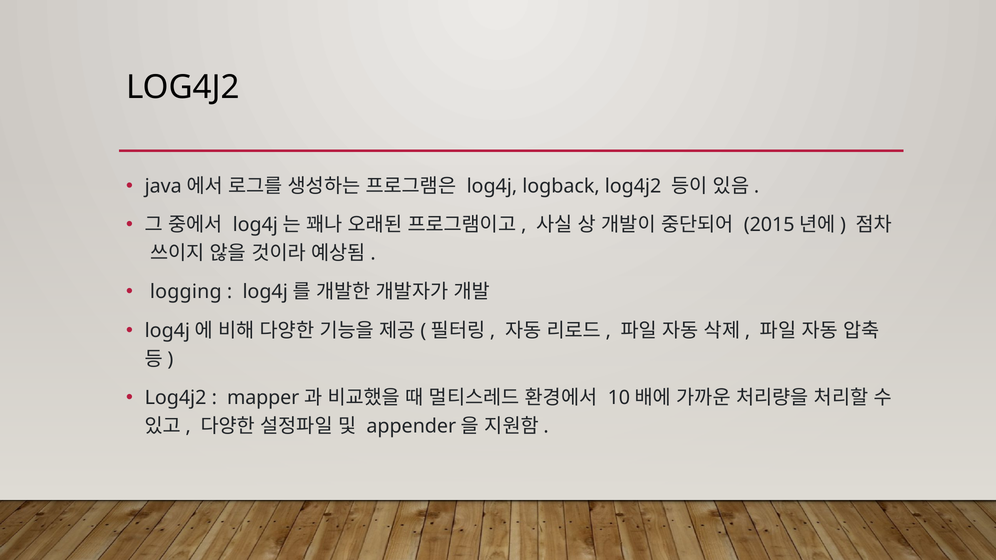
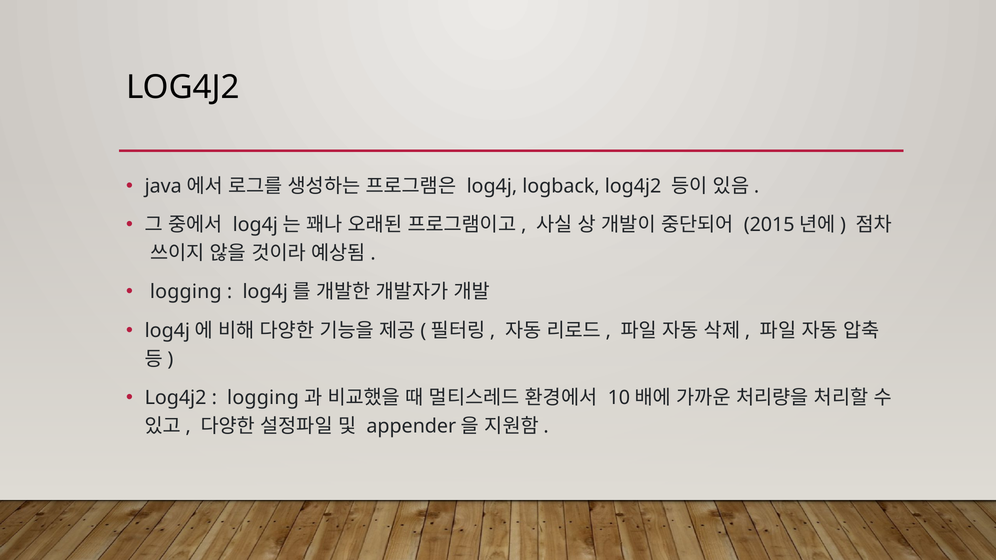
mapper at (263, 398): mapper -> logging
